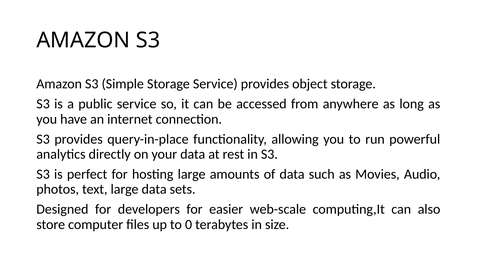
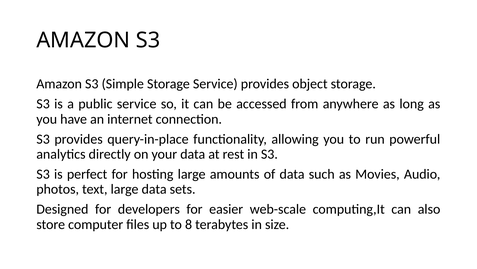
0: 0 -> 8
